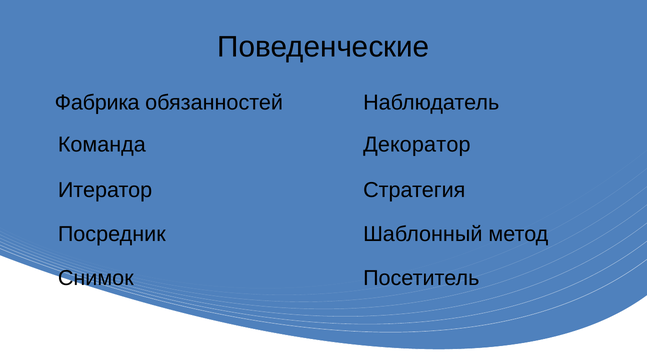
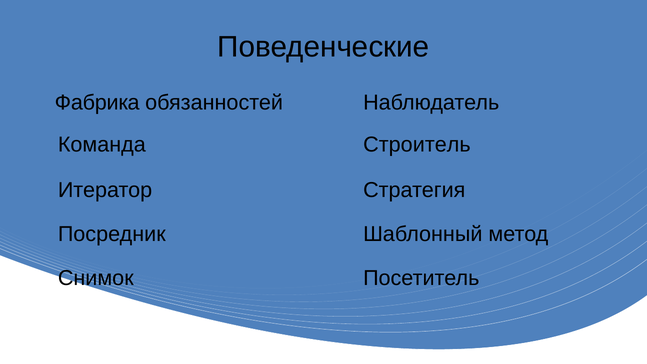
Декоратор: Декоратор -> Строитель
